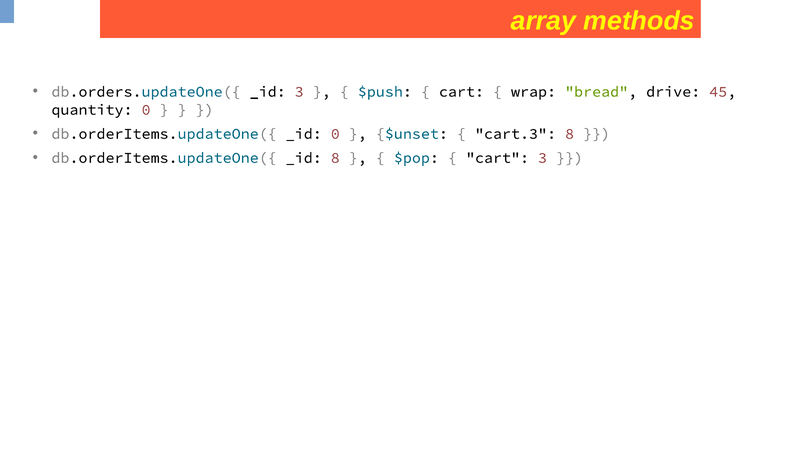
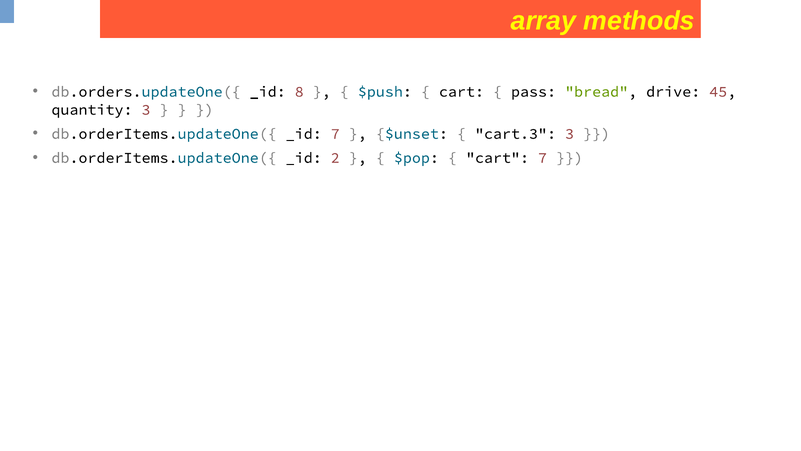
_id 3: 3 -> 8
wrap: wrap -> pass
quantity 0: 0 -> 3
_id 0: 0 -> 7
cart.3 8: 8 -> 3
_id 8: 8 -> 2
cart 3: 3 -> 7
